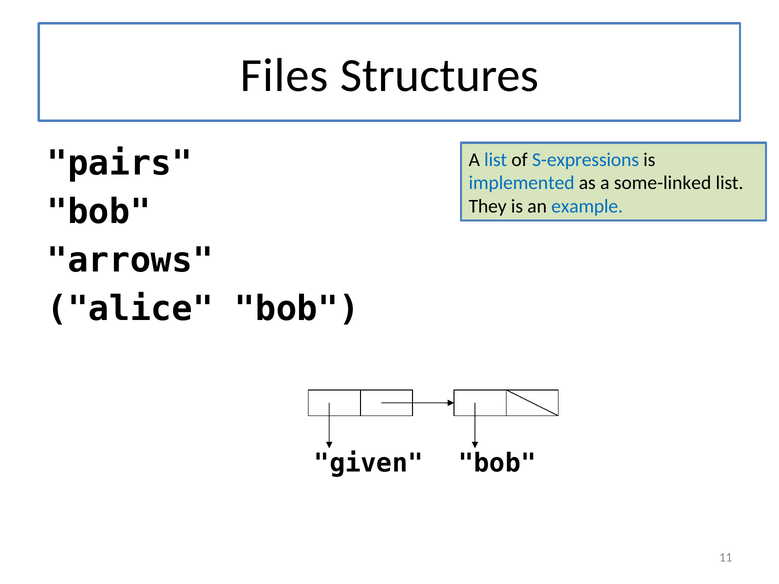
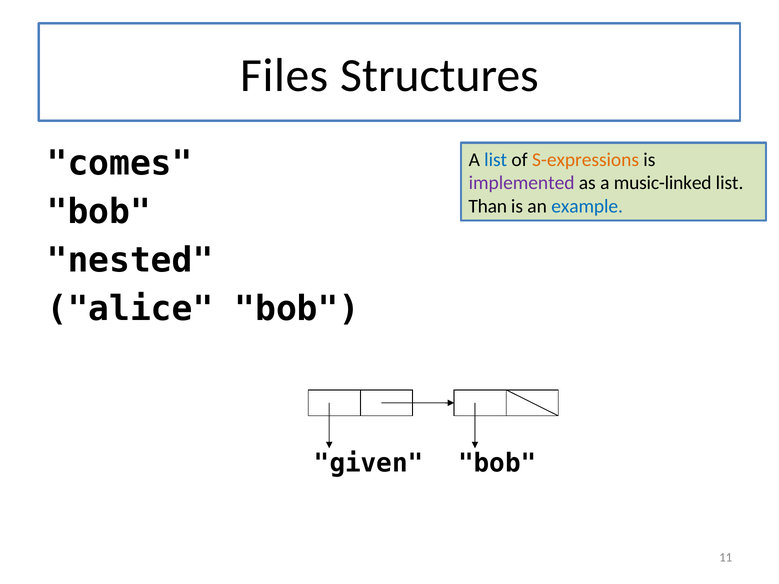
pairs: pairs -> comes
S-expressions colour: blue -> orange
implemented colour: blue -> purple
some-linked: some-linked -> music-linked
They: They -> Than
arrows: arrows -> nested
